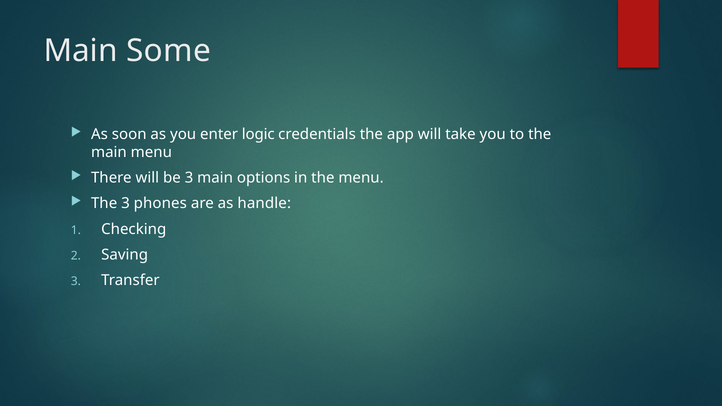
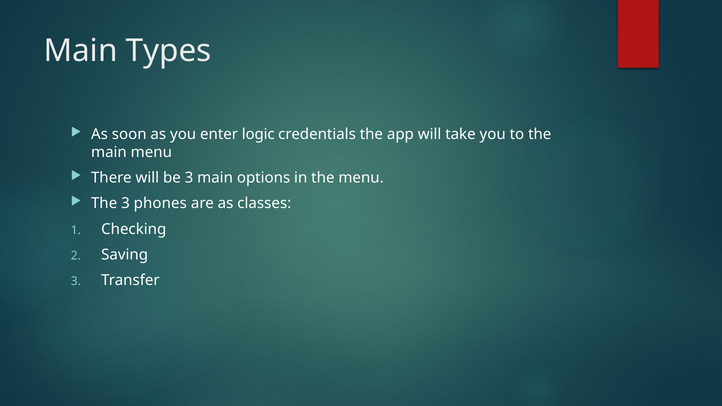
Some: Some -> Types
handle: handle -> classes
